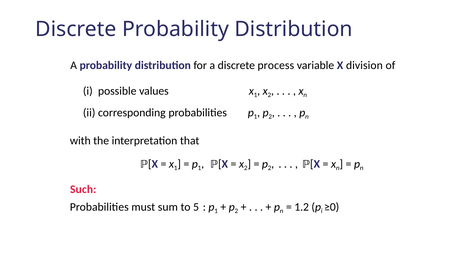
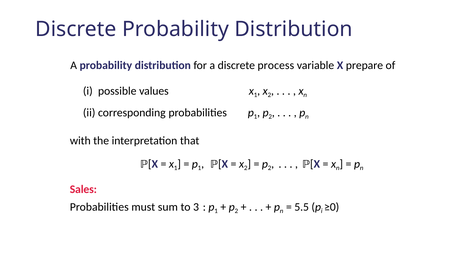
division: division -> prepare
Such: Such -> Sales
5: 5 -> 3
1.2: 1.2 -> 5.5
